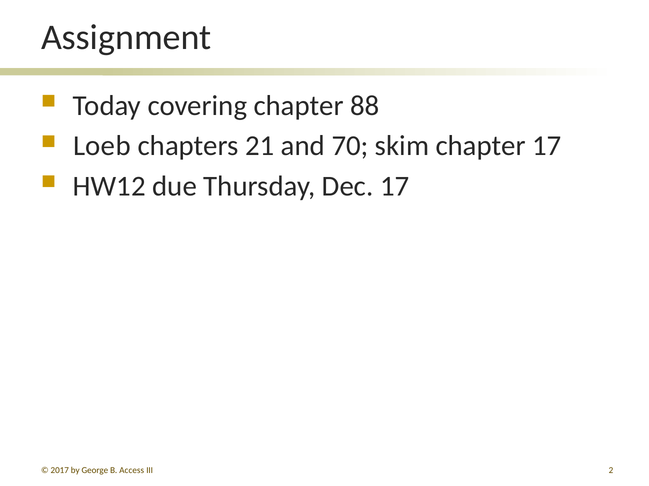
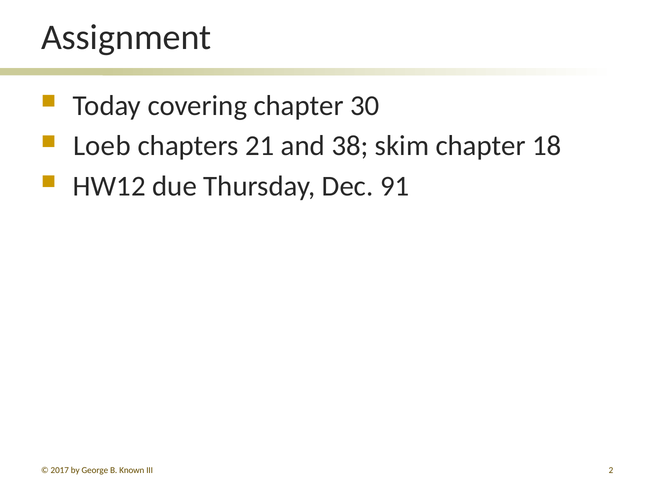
88: 88 -> 30
70: 70 -> 38
chapter 17: 17 -> 18
Dec 17: 17 -> 91
Access: Access -> Known
